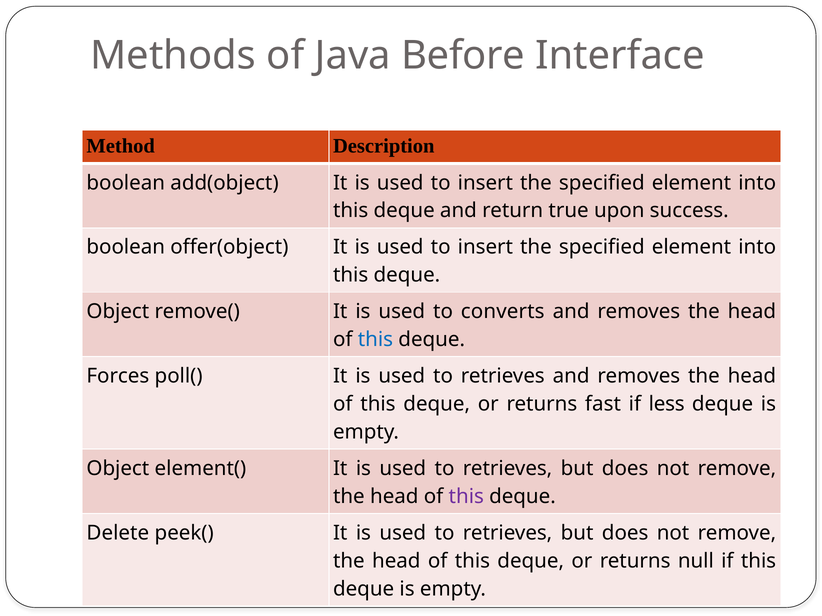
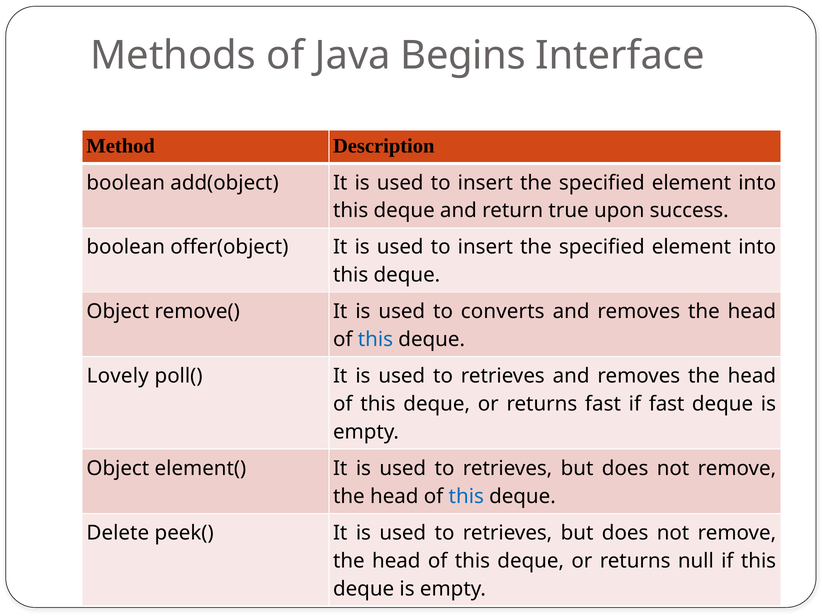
Before: Before -> Begins
Forces: Forces -> Lovely
if less: less -> fast
this at (466, 497) colour: purple -> blue
